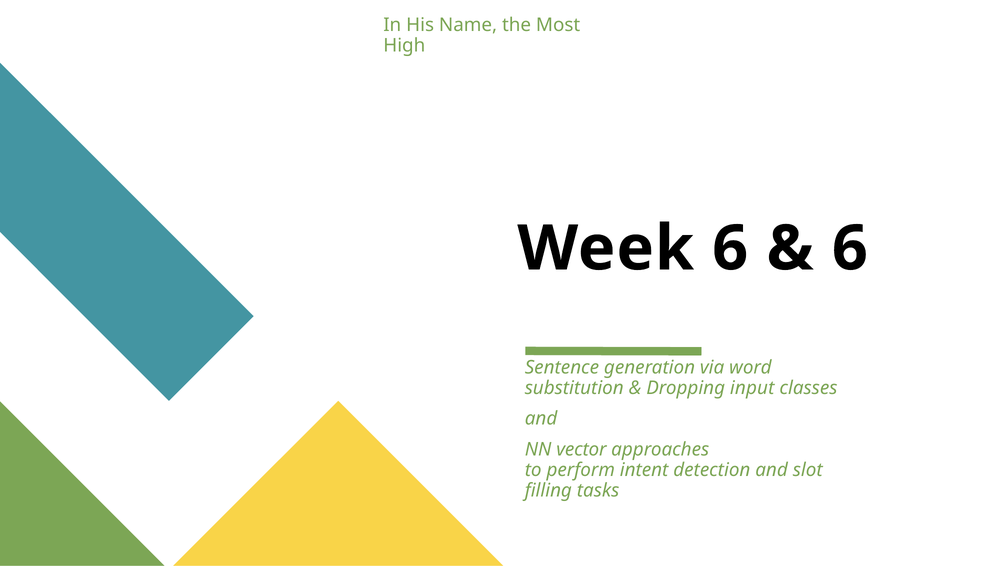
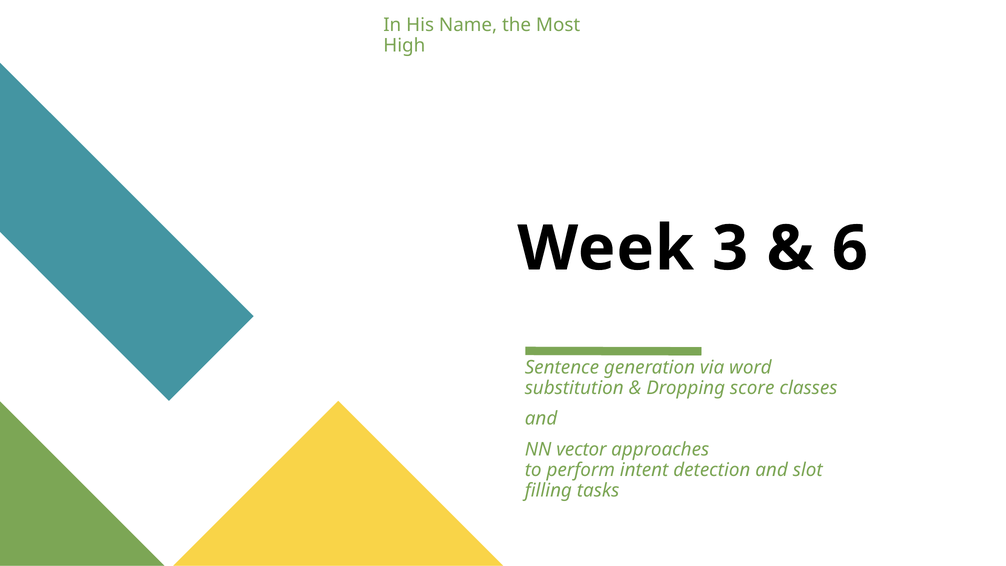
Week 6: 6 -> 3
input: input -> score
